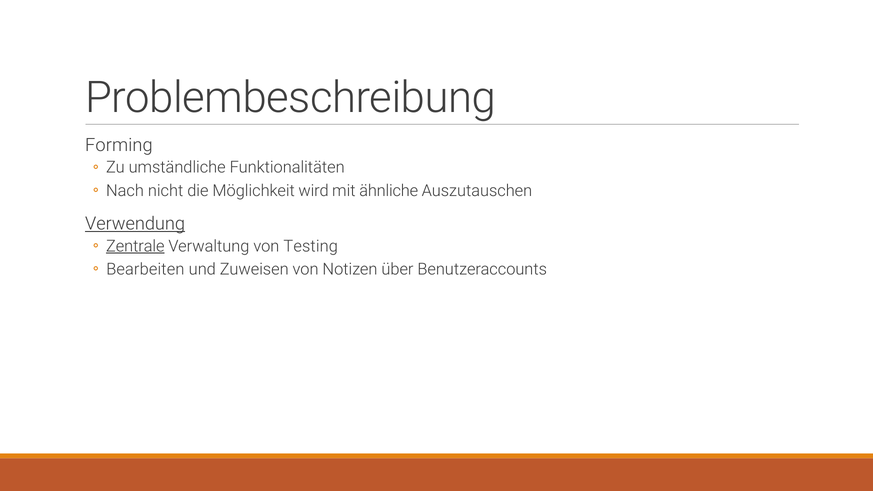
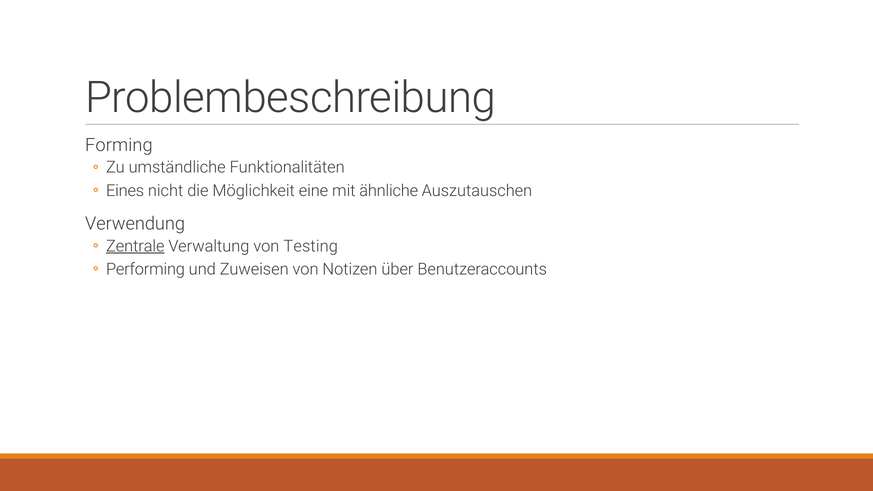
Nach: Nach -> Eines
wird: wird -> eine
Verwendung underline: present -> none
Bearbeiten: Bearbeiten -> Performing
